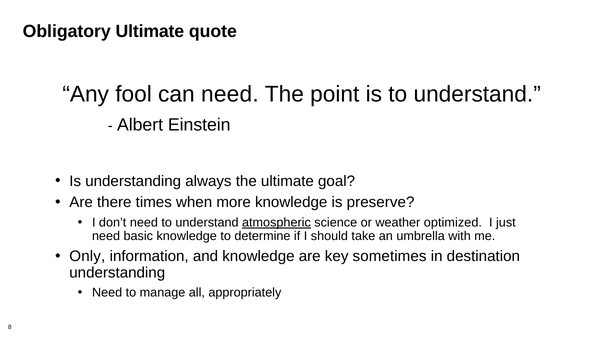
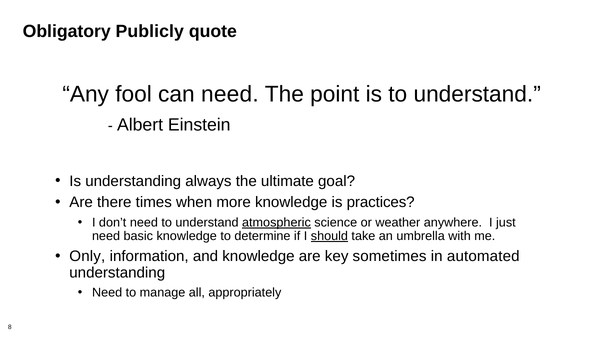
Obligatory Ultimate: Ultimate -> Publicly
preserve: preserve -> practices
optimized: optimized -> anywhere
should underline: none -> present
destination: destination -> automated
